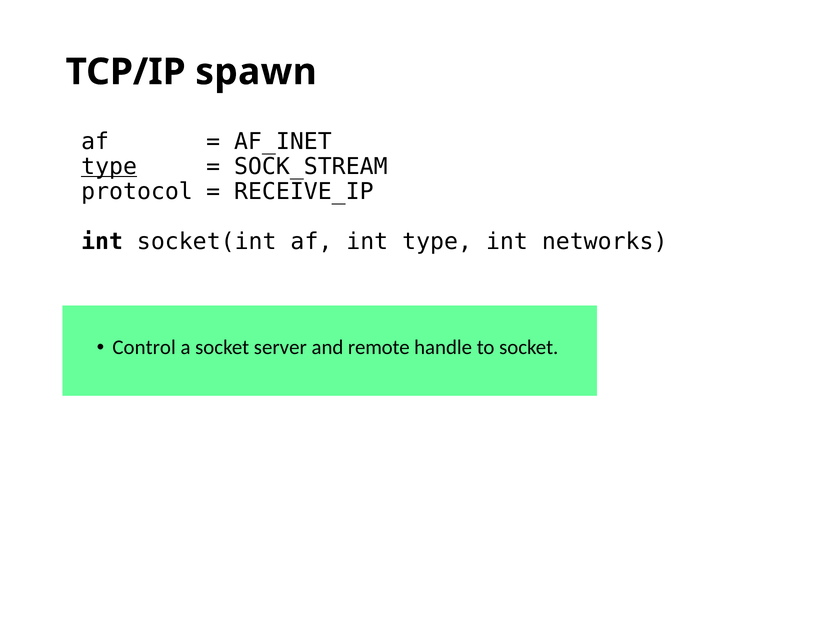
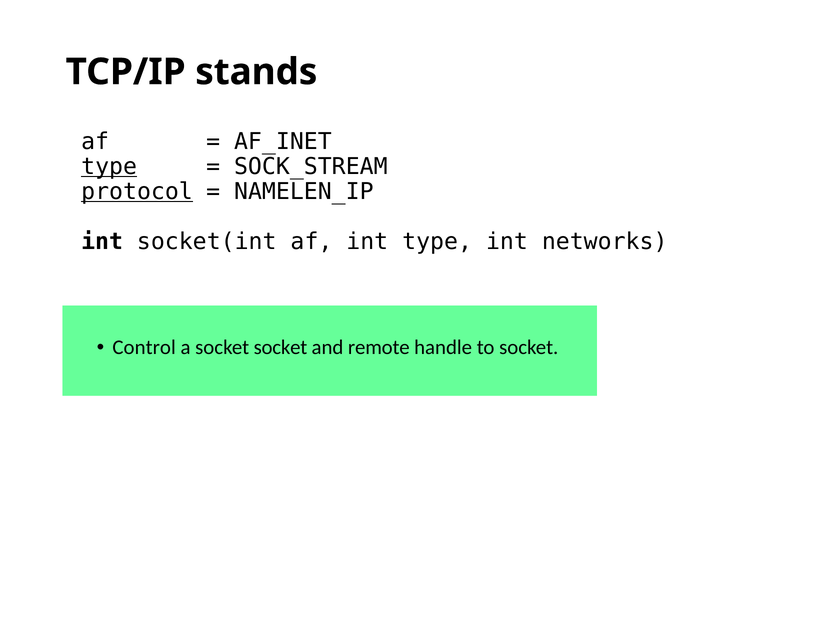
spawn: spawn -> stands
protocol underline: none -> present
RECEIVE_IP: RECEIVE_IP -> NAMELEN_IP
socket server: server -> socket
